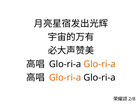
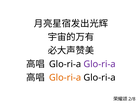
Glo-ri-a at (100, 64) colour: orange -> purple
